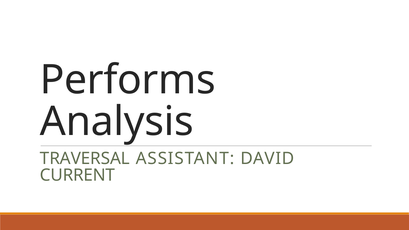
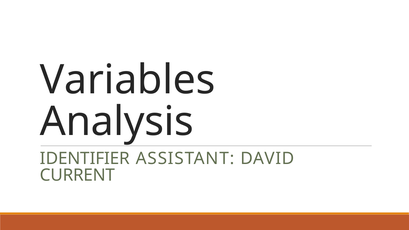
Performs: Performs -> Variables
TRAVERSAL: TRAVERSAL -> IDENTIFIER
